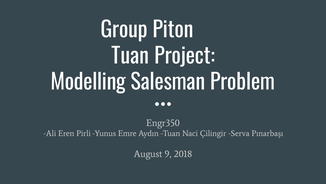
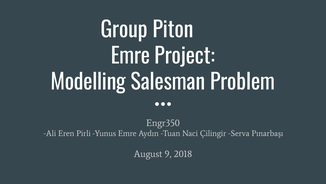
Tuan at (130, 56): Tuan -> Emre
